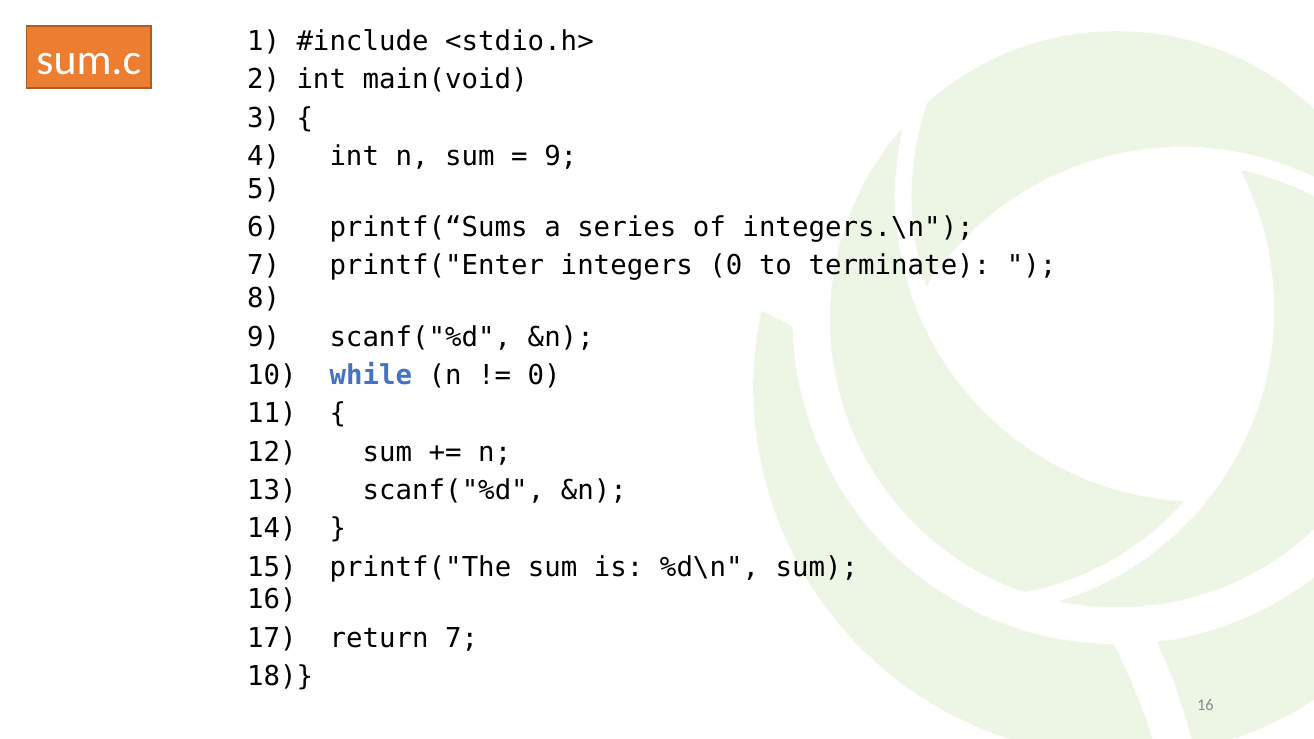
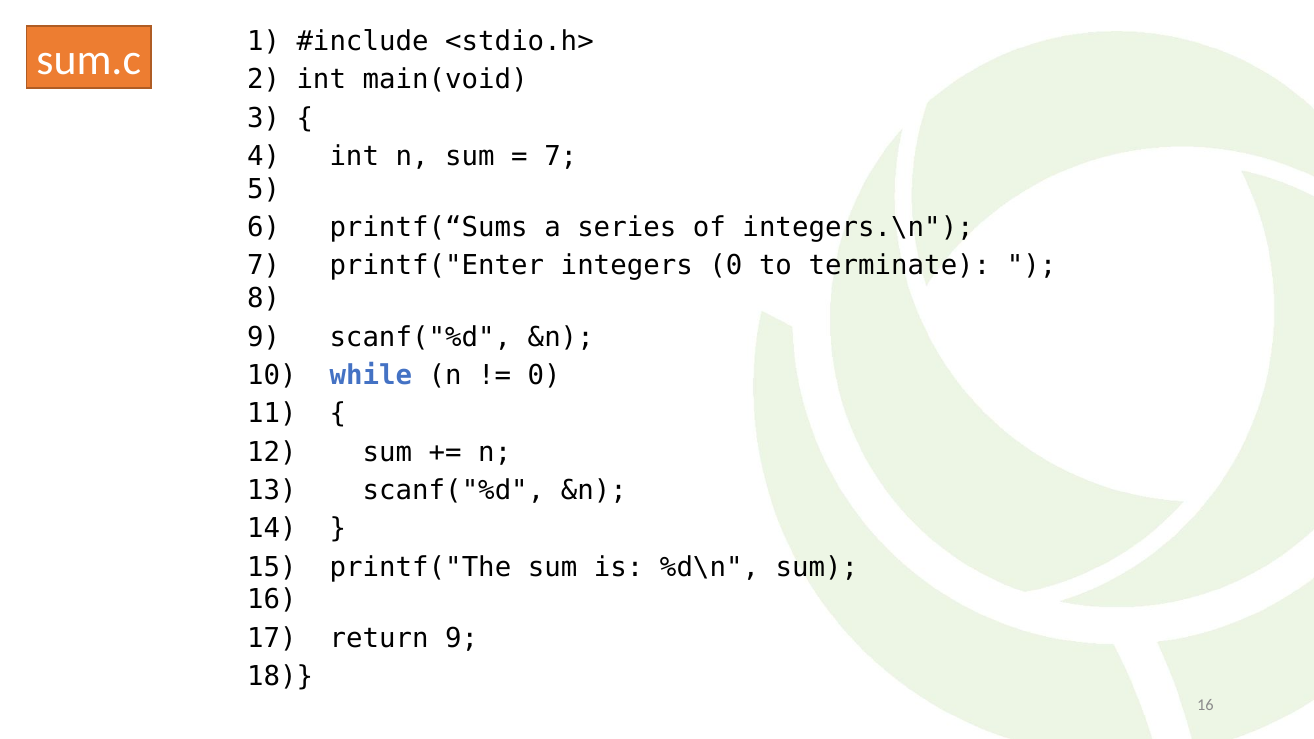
9 at (561, 156): 9 -> 7
return 7: 7 -> 9
